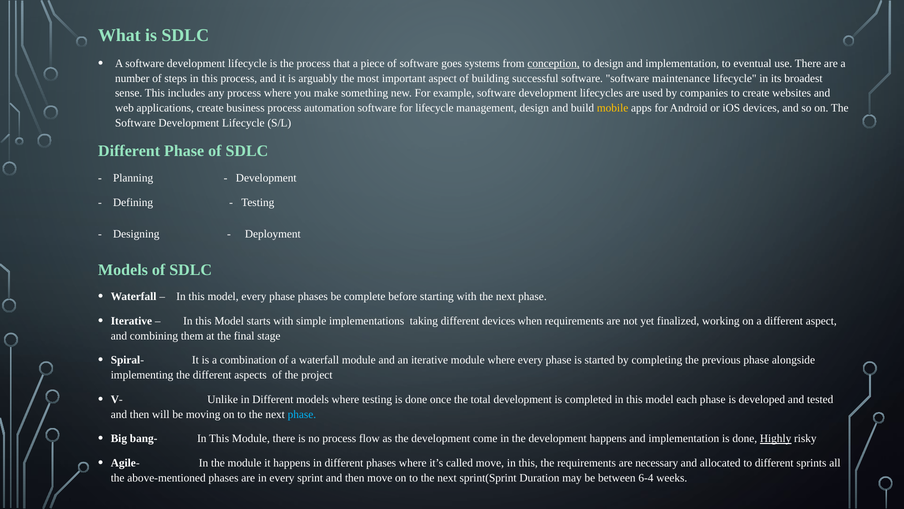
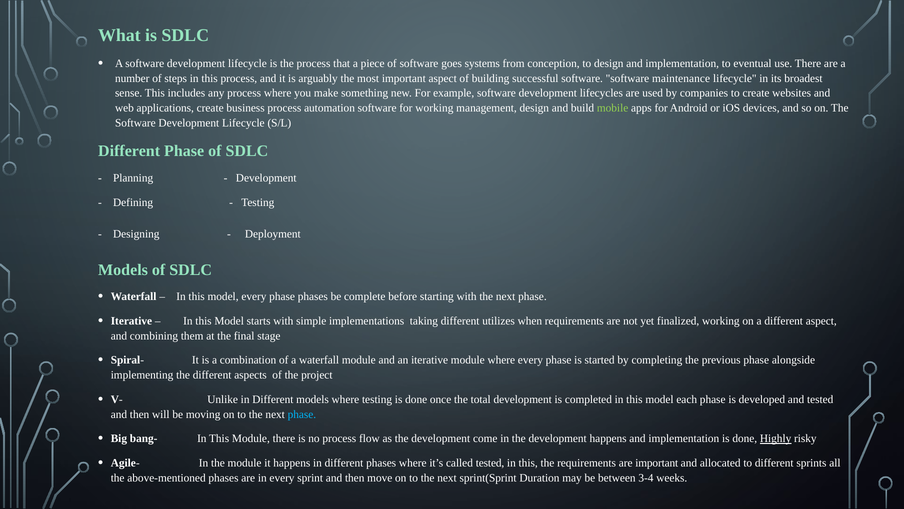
conception underline: present -> none
for lifecycle: lifecycle -> working
mobile colour: yellow -> light green
different devices: devices -> utilizes
called move: move -> tested
are necessary: necessary -> important
6-4: 6-4 -> 3-4
